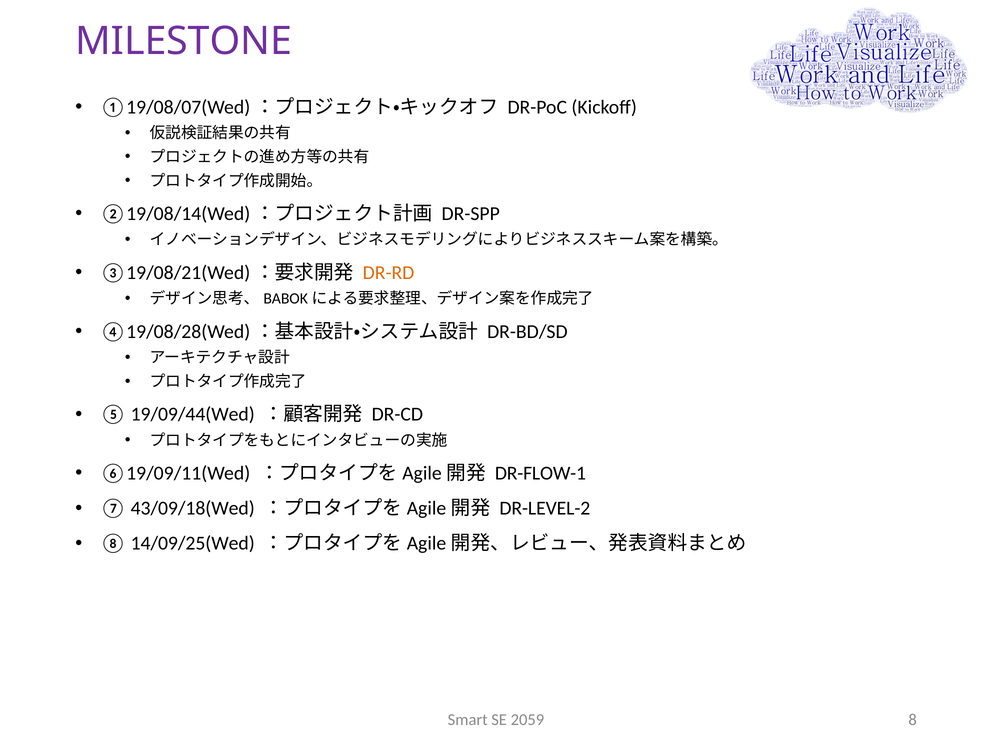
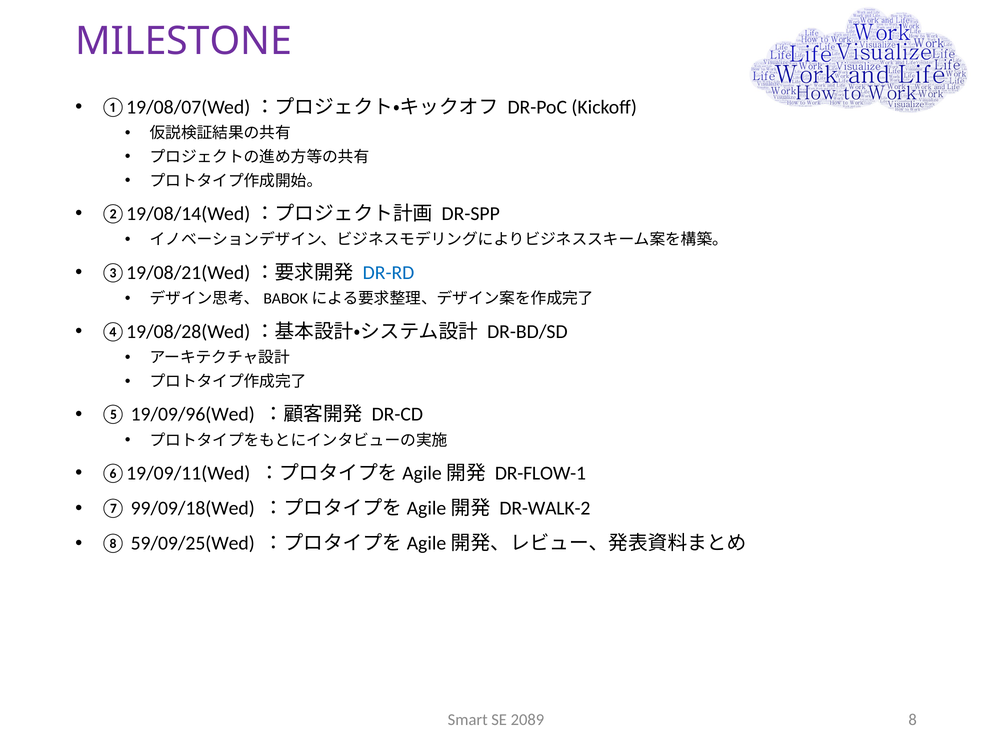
DR-RD colour: orange -> blue
19/09/44(Wed: 19/09/44(Wed -> 19/09/96(Wed
43/09/18(Wed: 43/09/18(Wed -> 99/09/18(Wed
DR-LEVEL-2: DR-LEVEL-2 -> DR-WALK-2
14/09/25(Wed: 14/09/25(Wed -> 59/09/25(Wed
2059: 2059 -> 2089
